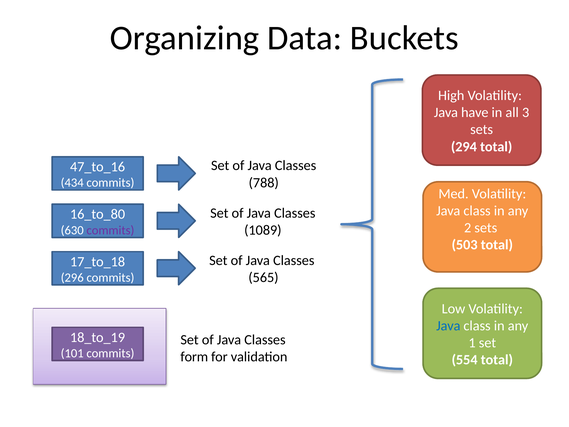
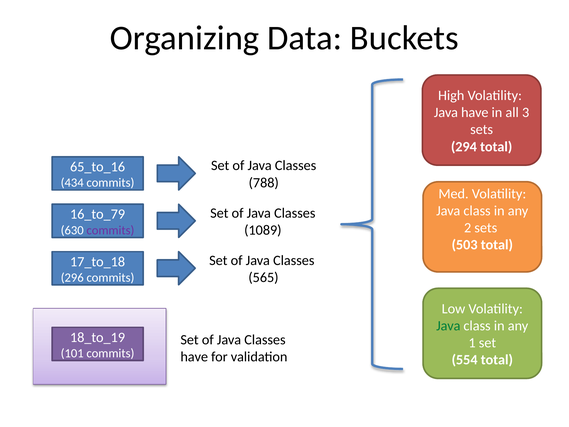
47_to_16: 47_to_16 -> 65_to_16
16_to_80: 16_to_80 -> 16_to_79
Java at (448, 326) colour: blue -> green
form at (194, 357): form -> have
